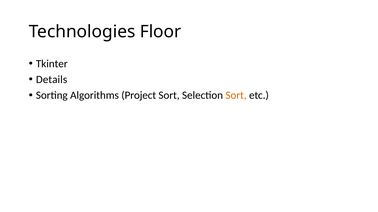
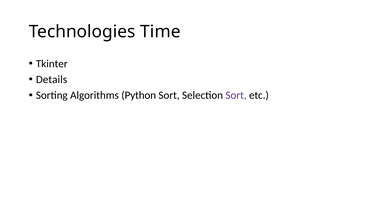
Floor: Floor -> Time
Project: Project -> Python
Sort at (236, 96) colour: orange -> purple
